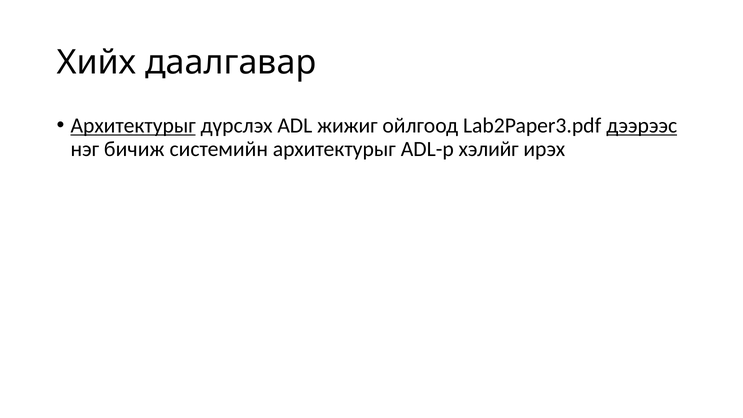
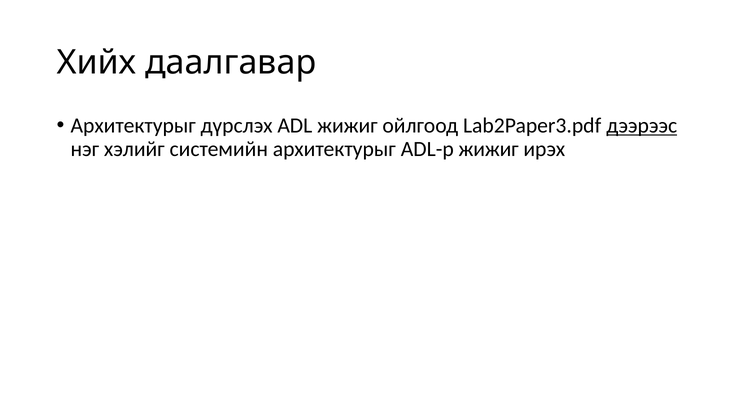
Архитектурыг at (133, 126) underline: present -> none
бичиж: бичиж -> хэлийг
ADL-р хэлийг: хэлийг -> жижиг
